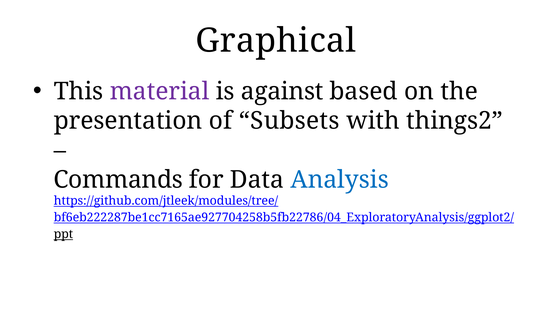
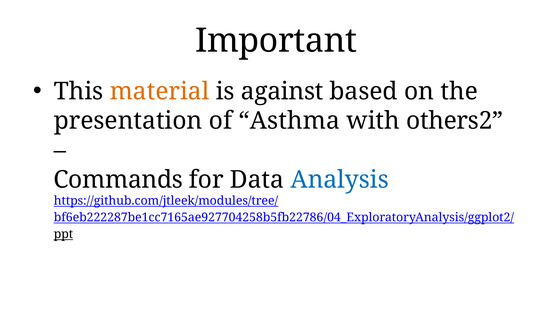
Graphical: Graphical -> Important
material colour: purple -> orange
Subsets: Subsets -> Asthma
things2: things2 -> others2
